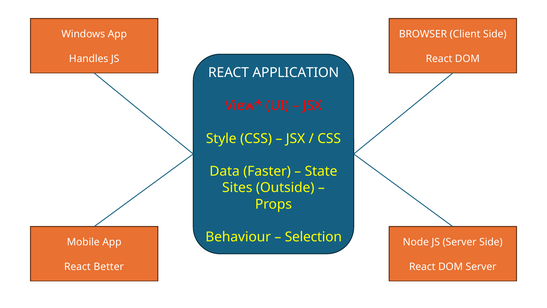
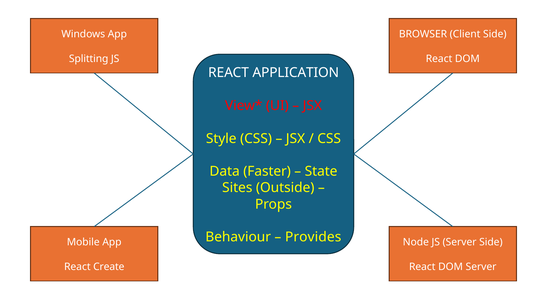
Handles: Handles -> Splitting
Selection: Selection -> Provides
Better: Better -> Create
